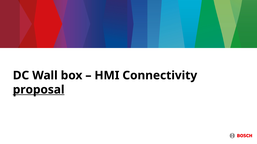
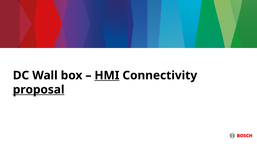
HMI underline: none -> present
